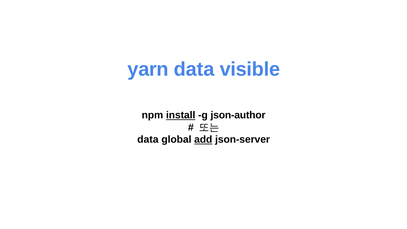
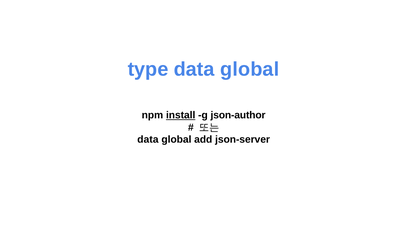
yarn: yarn -> type
visible at (250, 69): visible -> global
add underline: present -> none
